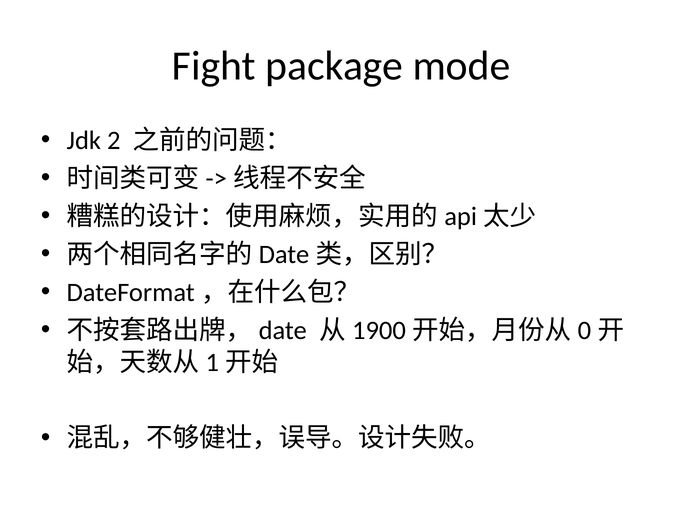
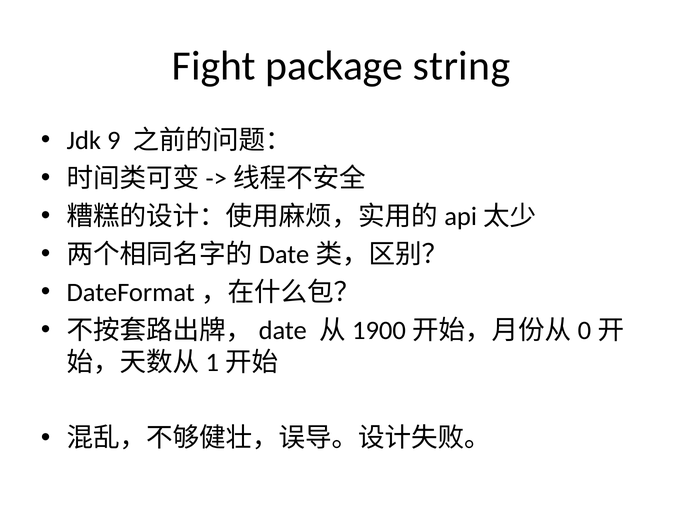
mode: mode -> string
2: 2 -> 9
